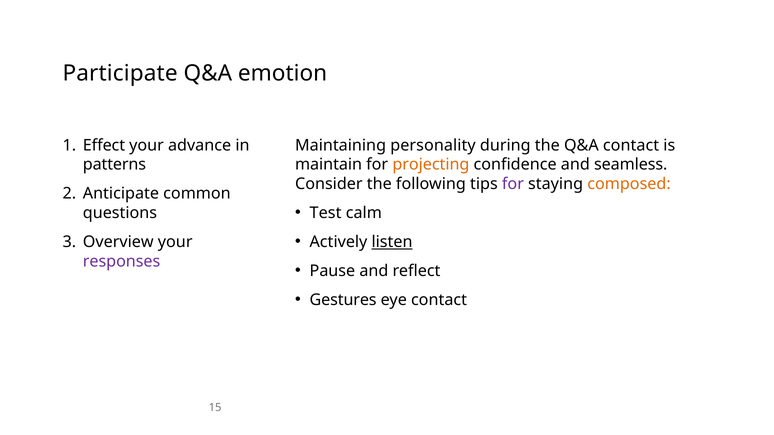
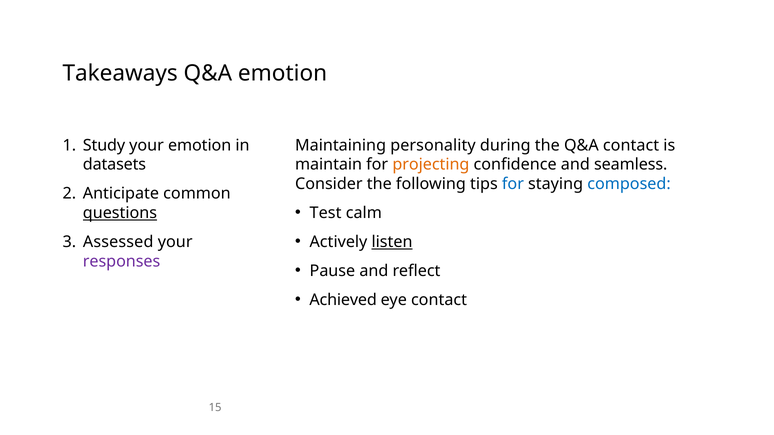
Participate: Participate -> Takeaways
Effect: Effect -> Study
your advance: advance -> emotion
patterns: patterns -> datasets
for at (513, 184) colour: purple -> blue
composed colour: orange -> blue
questions underline: none -> present
Overview: Overview -> Assessed
Gestures: Gestures -> Achieved
